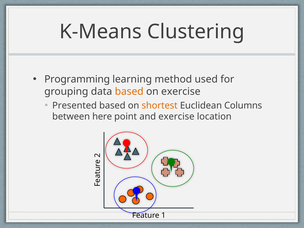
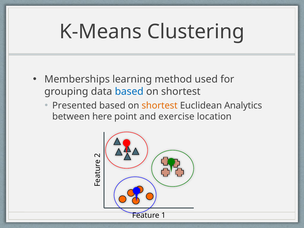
Programming: Programming -> Memberships
based at (129, 91) colour: orange -> blue
exercise at (181, 91): exercise -> shortest
Columns: Columns -> Analytics
